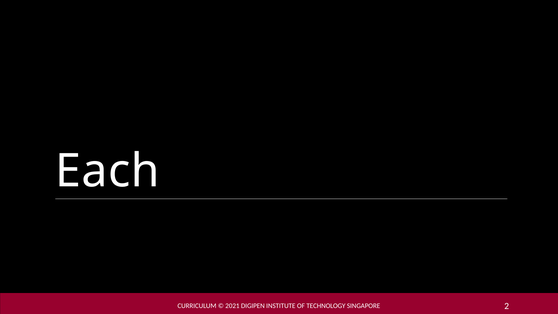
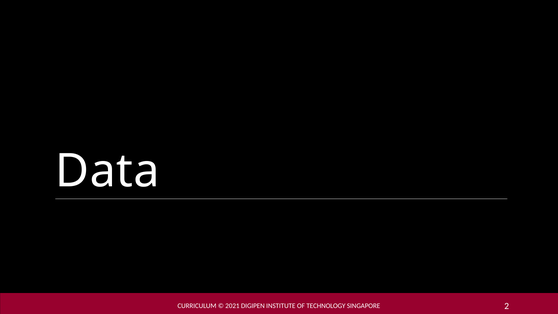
Each: Each -> Data
